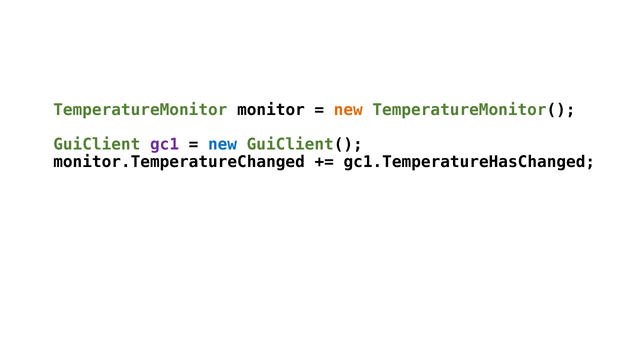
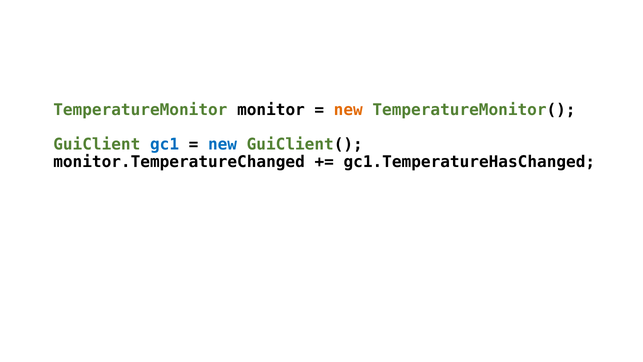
gc1 colour: purple -> blue
